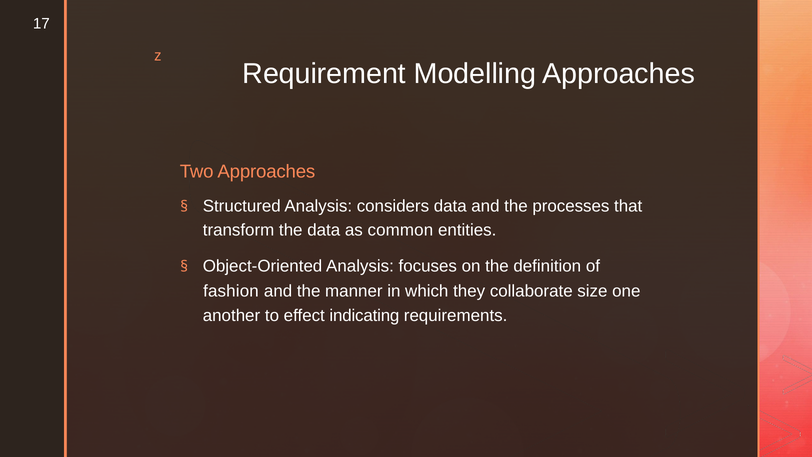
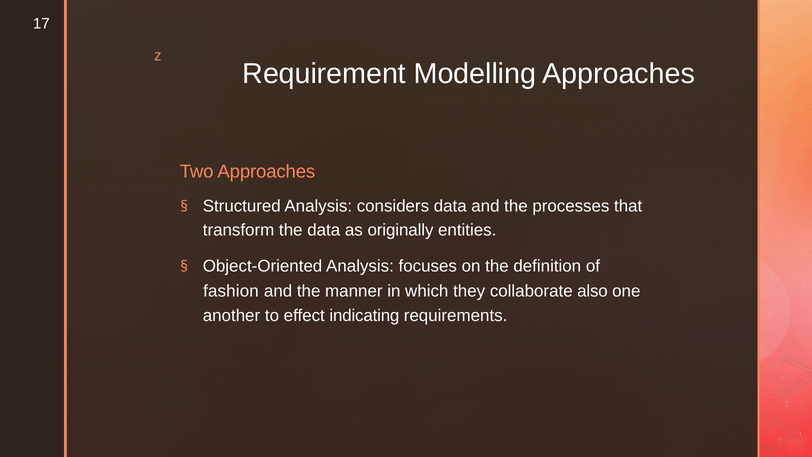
common: common -> originally
size: size -> also
